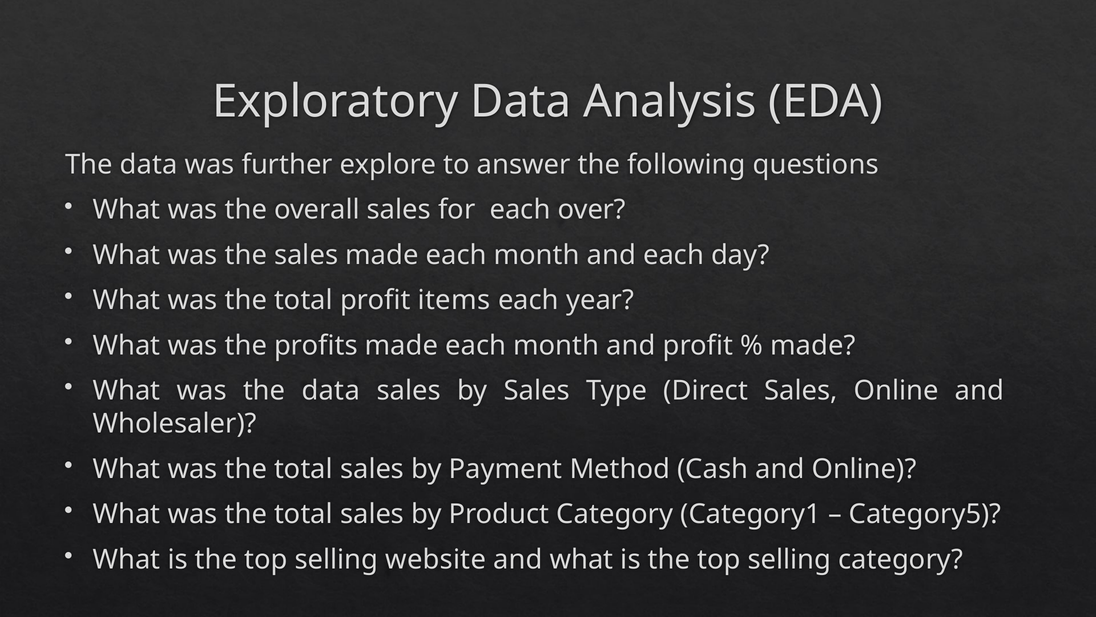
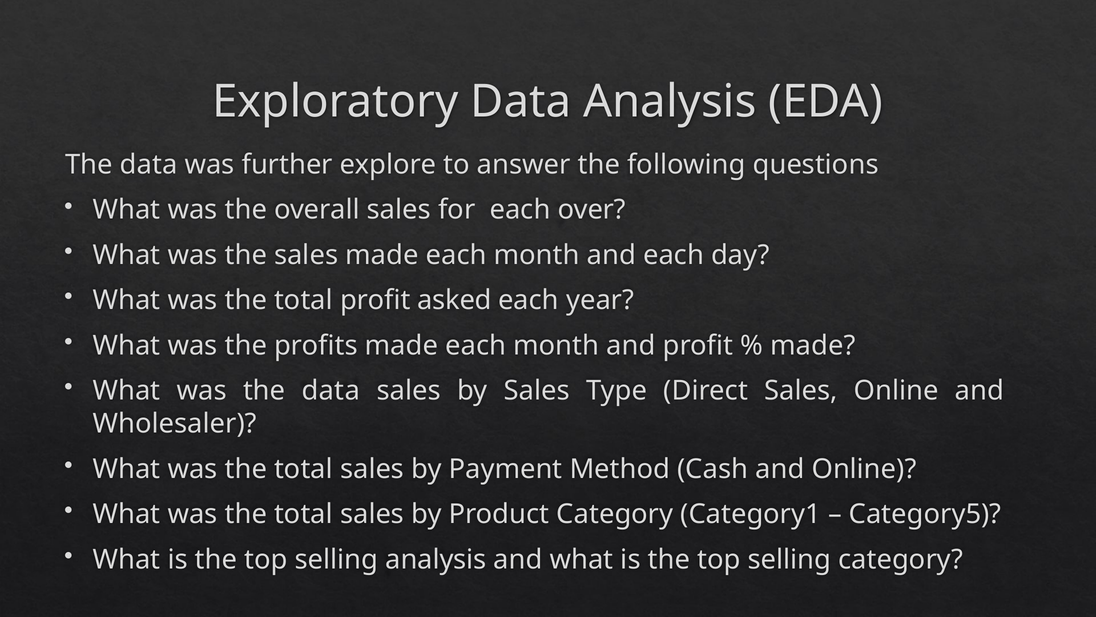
items: items -> asked
selling website: website -> analysis
